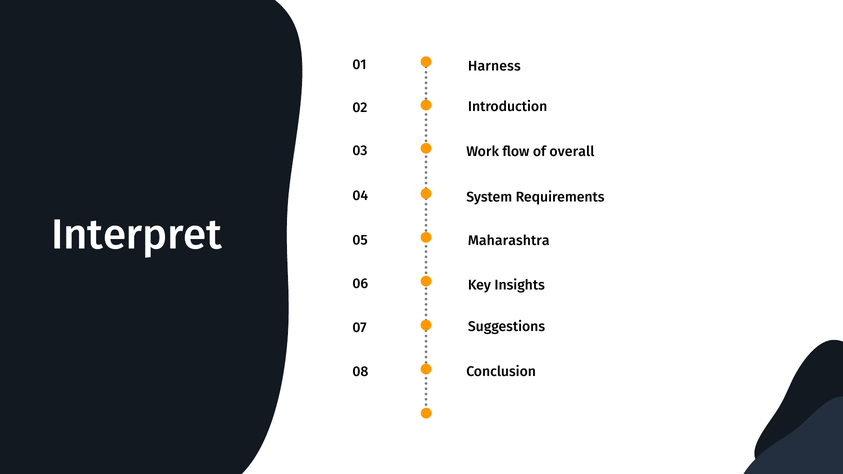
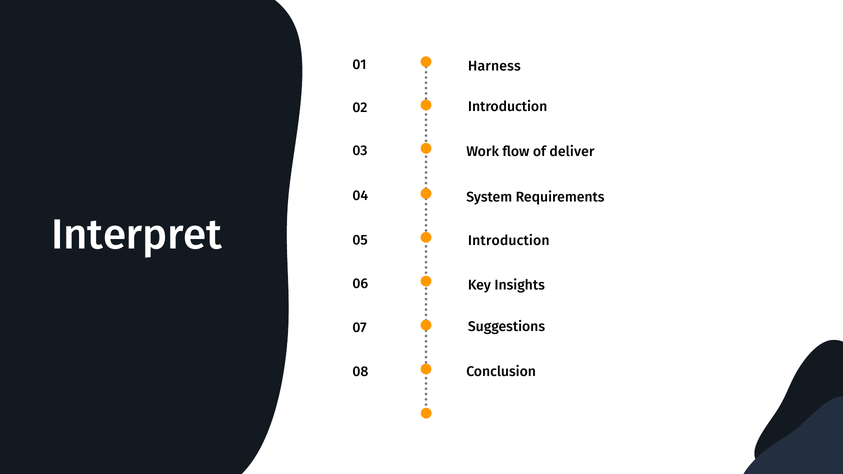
overall: overall -> deliver
Maharashtra at (509, 240): Maharashtra -> Introduction
